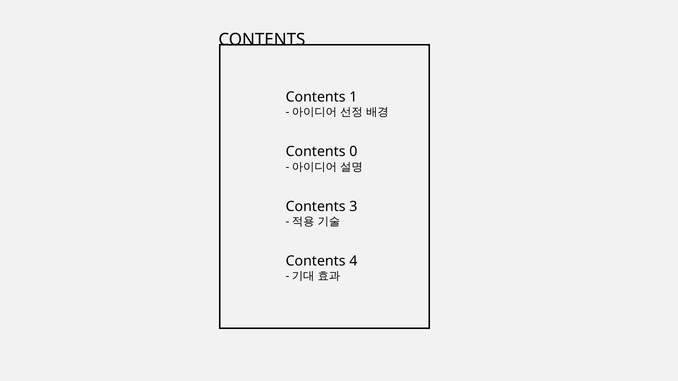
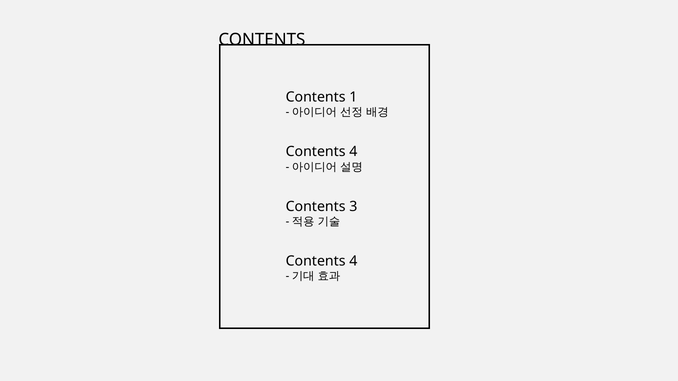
0 at (353, 152): 0 -> 4
